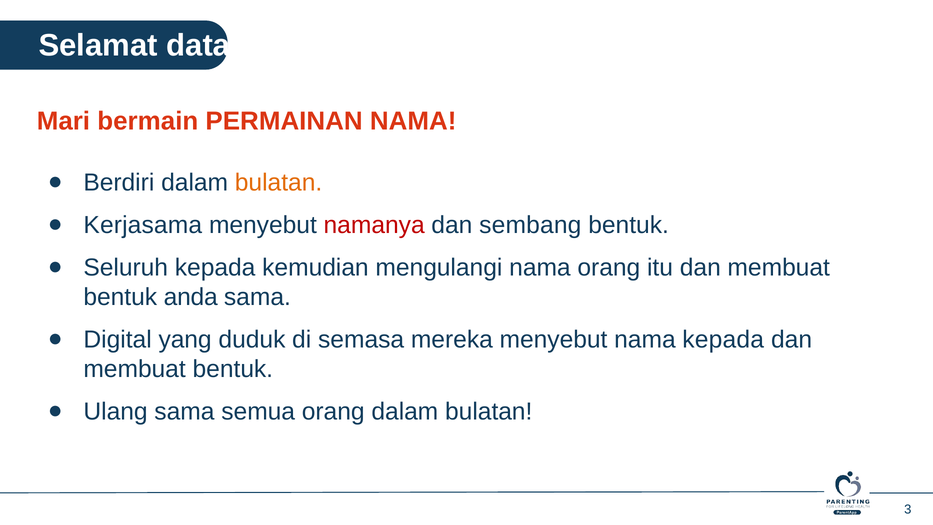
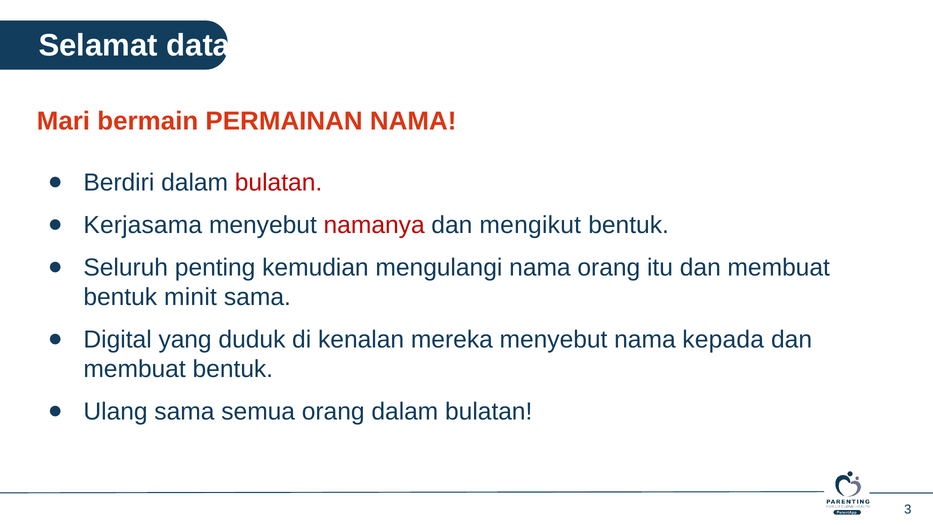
bulatan at (279, 183) colour: orange -> red
sembang: sembang -> mengikut
Seluruh kepada: kepada -> penting
anda: anda -> minit
semasa: semasa -> kenalan
